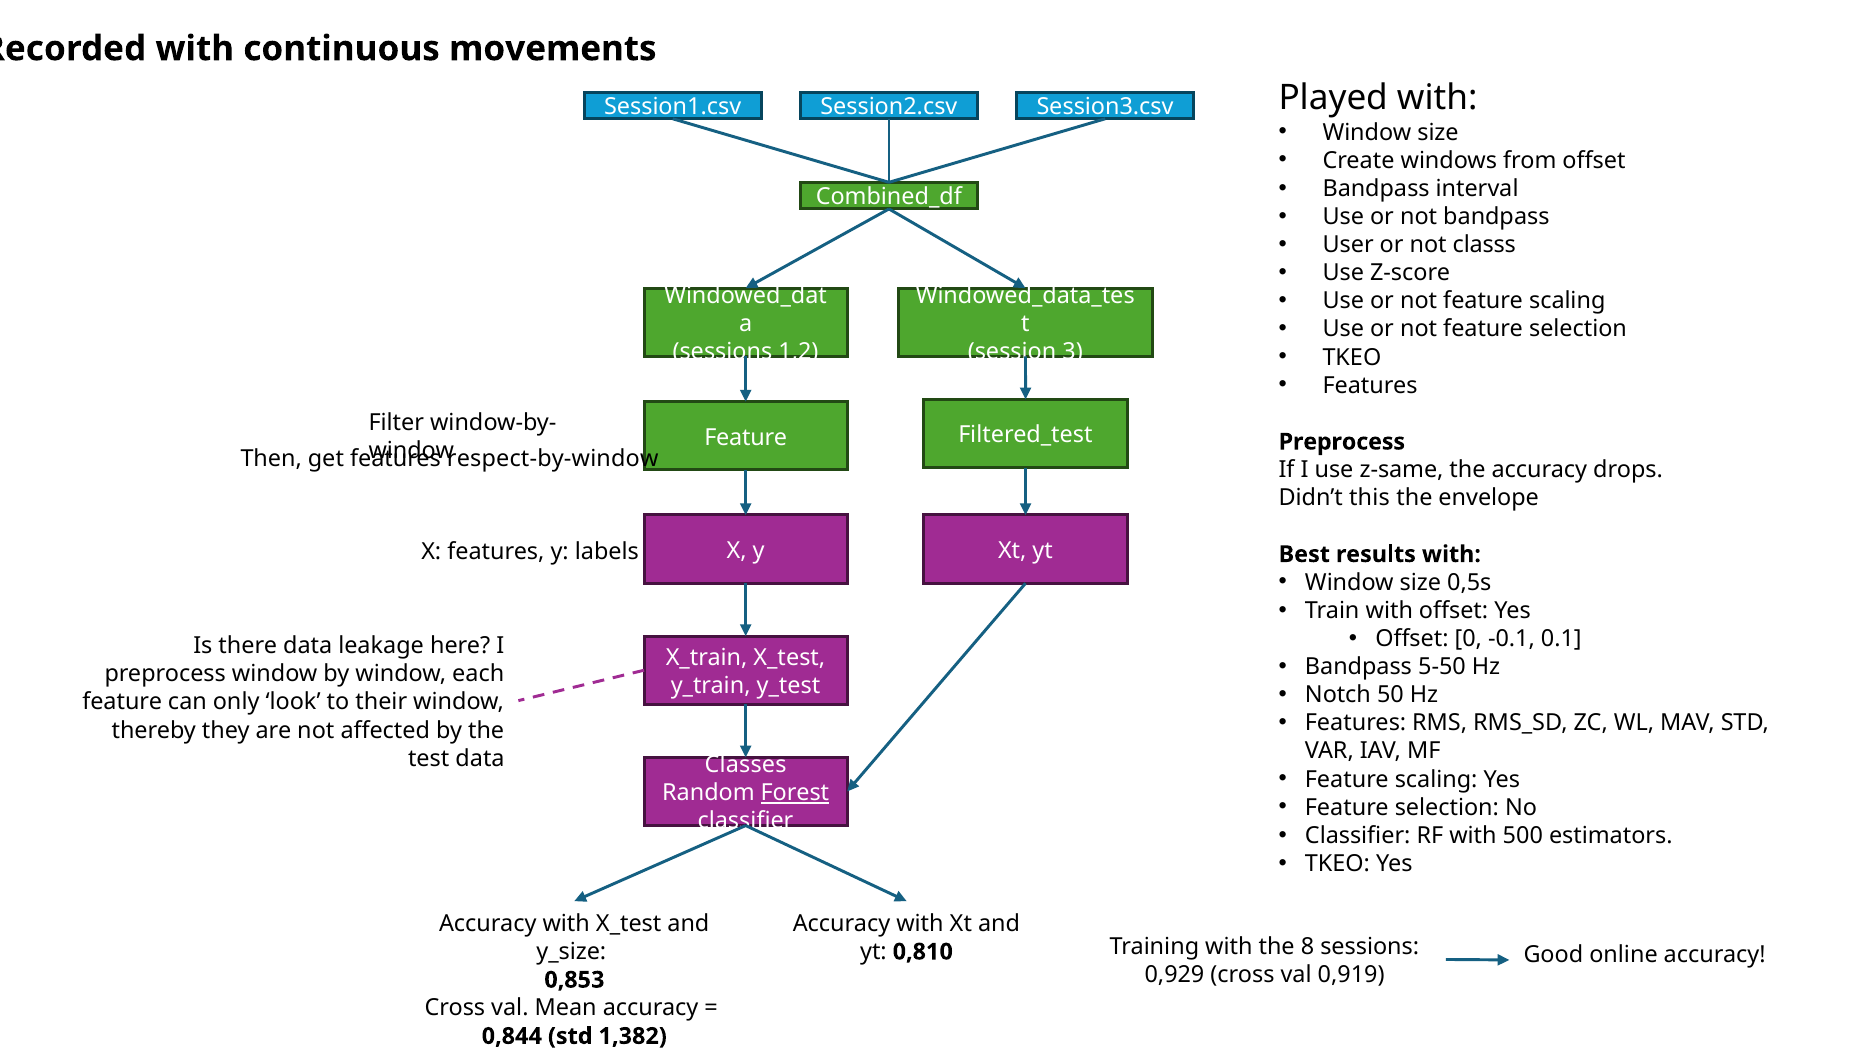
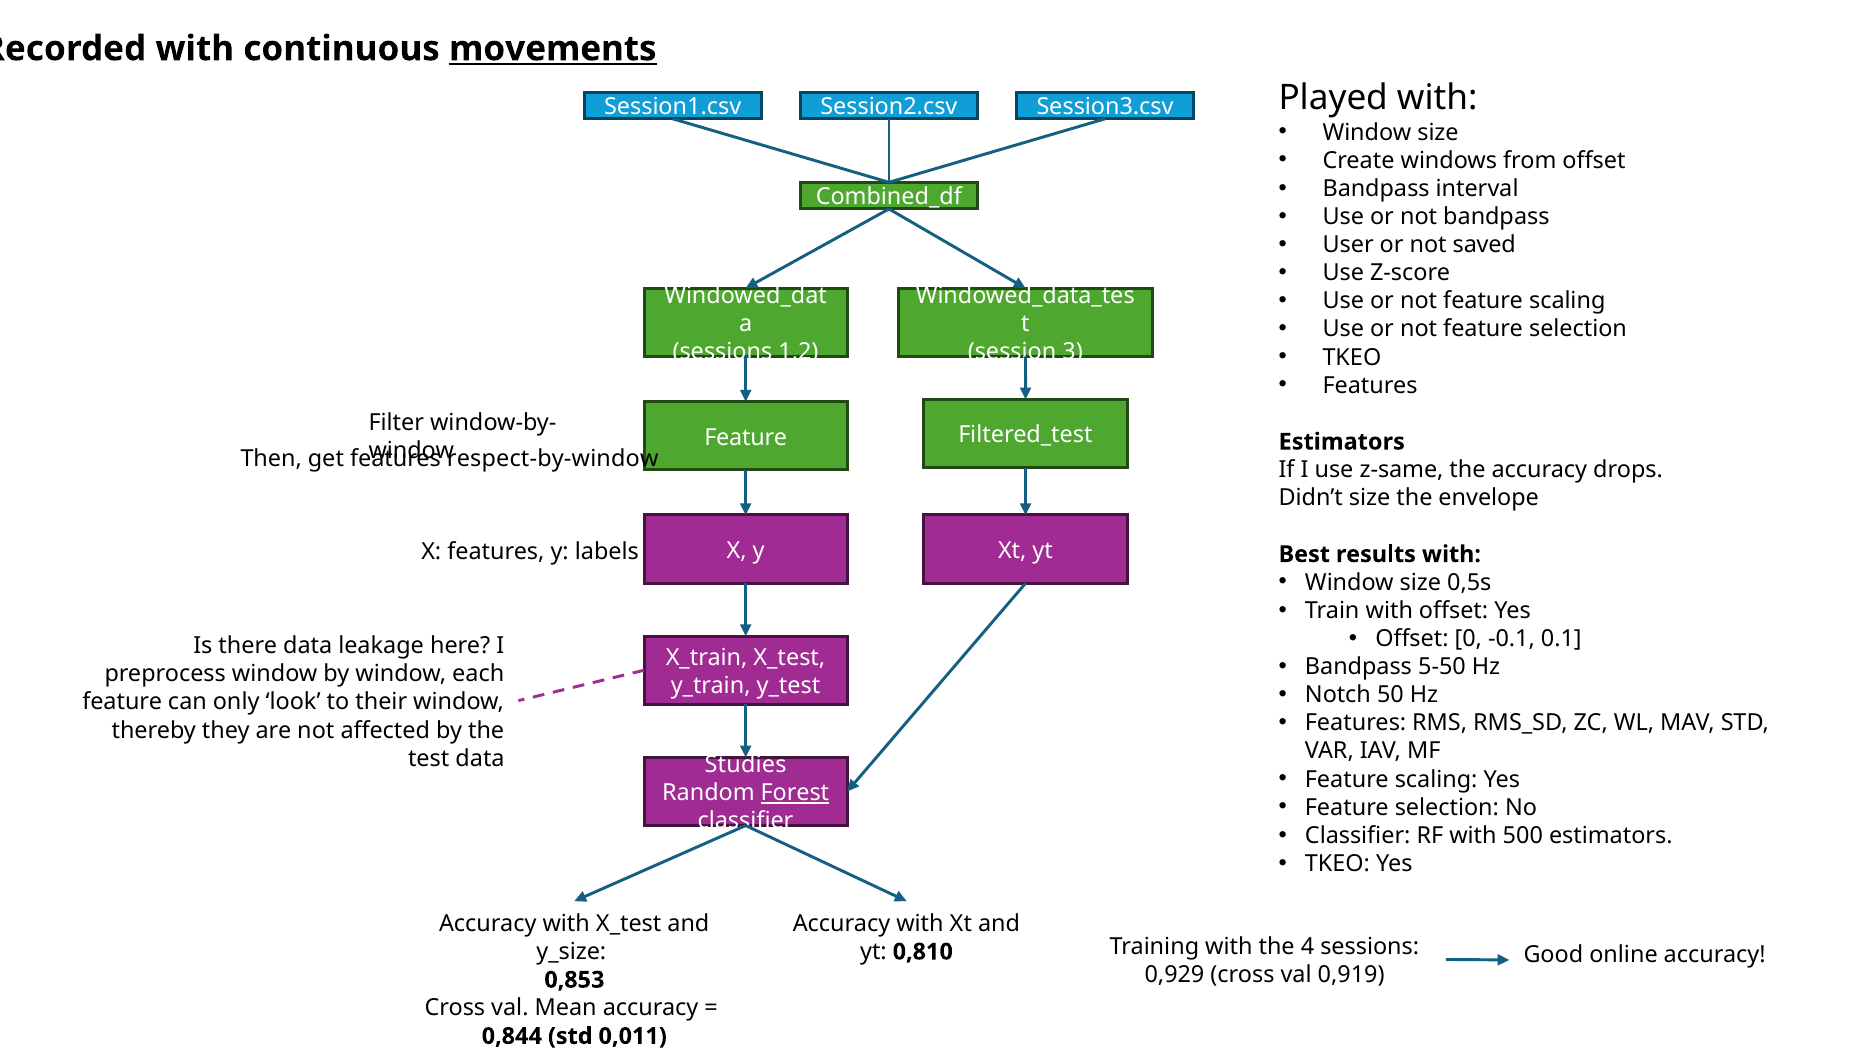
movements underline: none -> present
classs: classs -> saved
Preprocess at (1342, 442): Preprocess -> Estimators
Didn’t this: this -> size
Classes: Classes -> Studies
8: 8 -> 4
1,382: 1,382 -> 0,011
